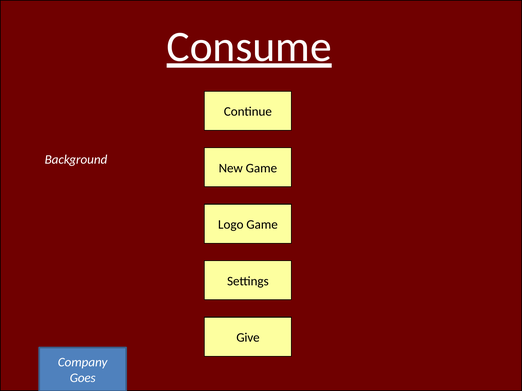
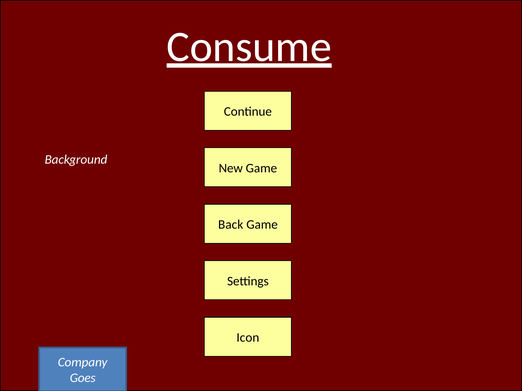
Logo: Logo -> Back
Give: Give -> Icon
